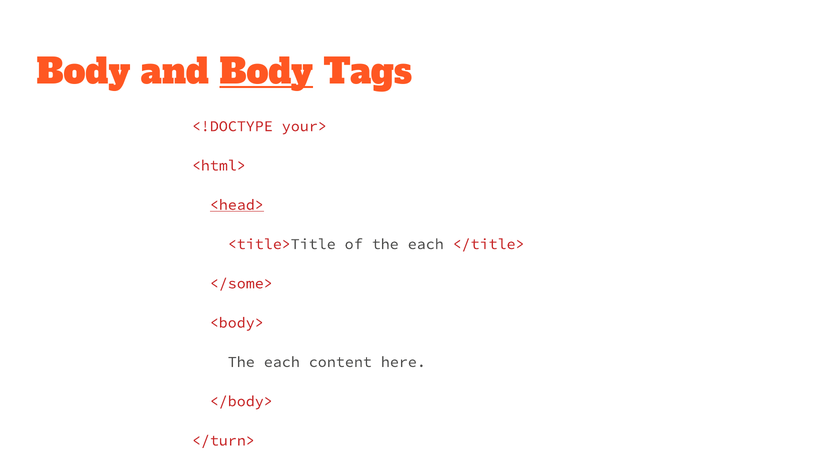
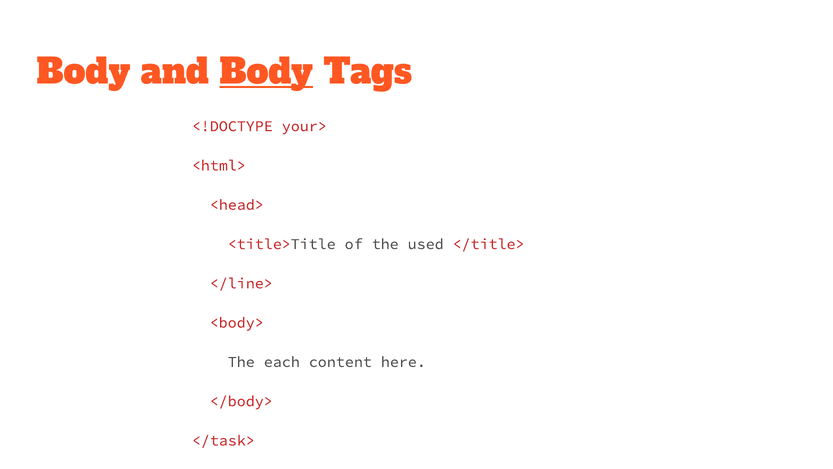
<head> underline: present -> none
of the each: each -> used
</some>: </some> -> </line>
</turn>: </turn> -> </task>
